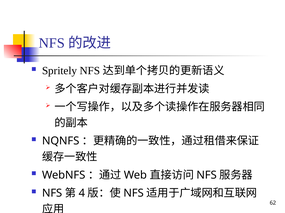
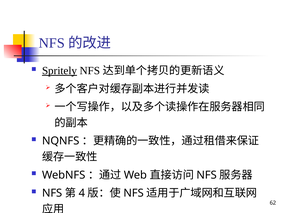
Spritely underline: none -> present
